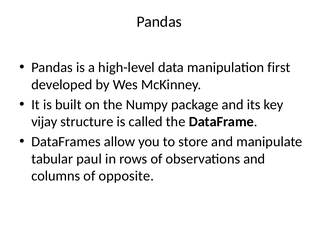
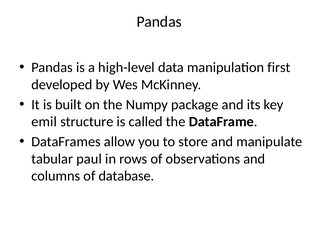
vijay: vijay -> emil
opposite: opposite -> database
